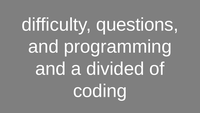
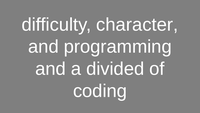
questions: questions -> character
